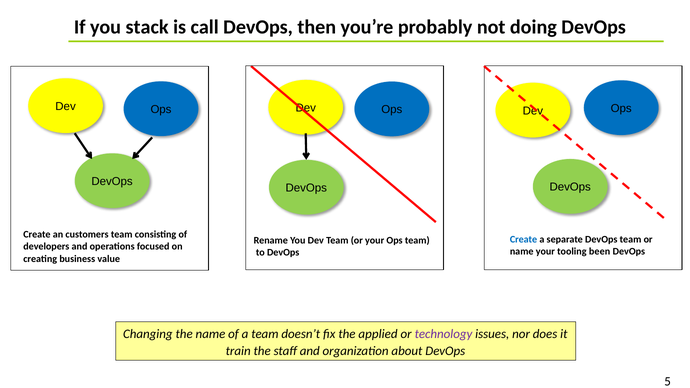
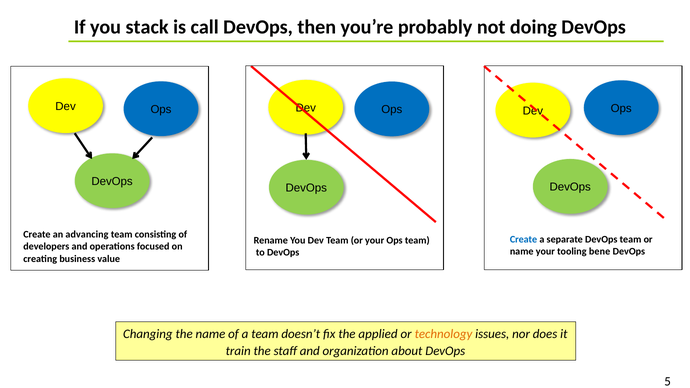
customers: customers -> advancing
been: been -> bene
technology colour: purple -> orange
